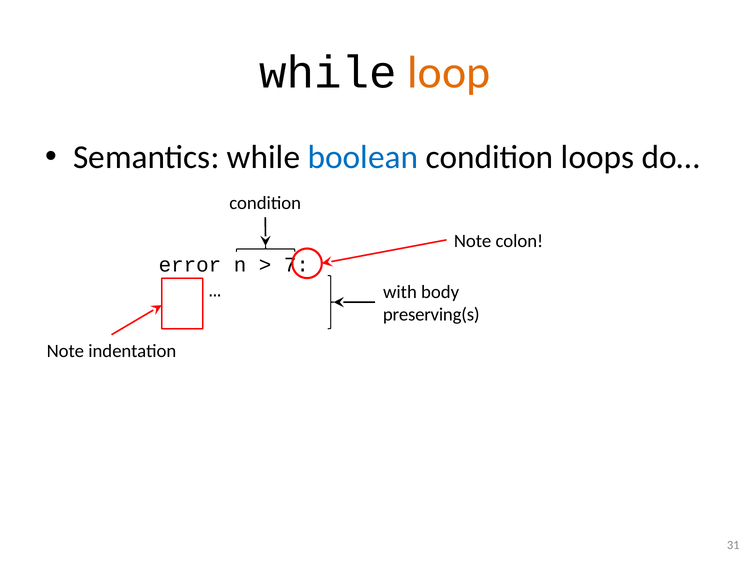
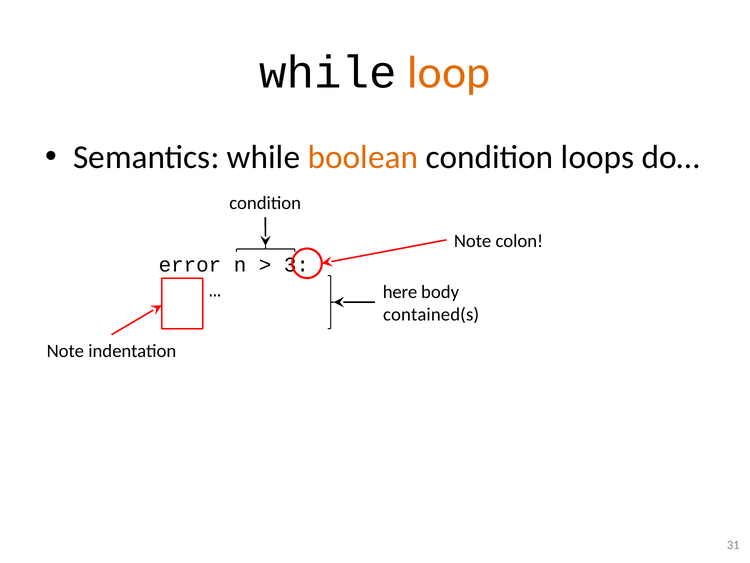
boolean colour: blue -> orange
7: 7 -> 3
with: with -> here
preserving(s: preserving(s -> contained(s
